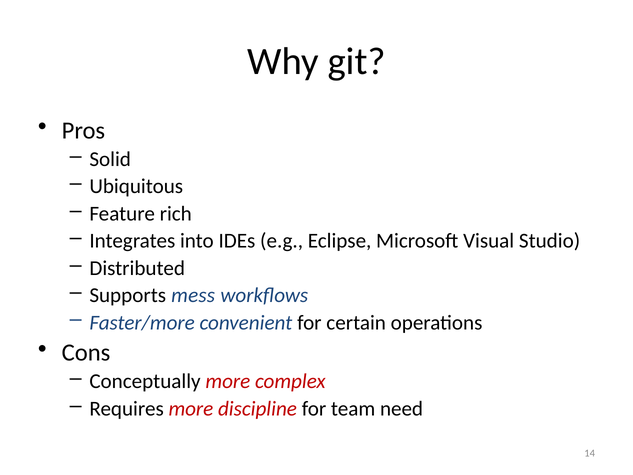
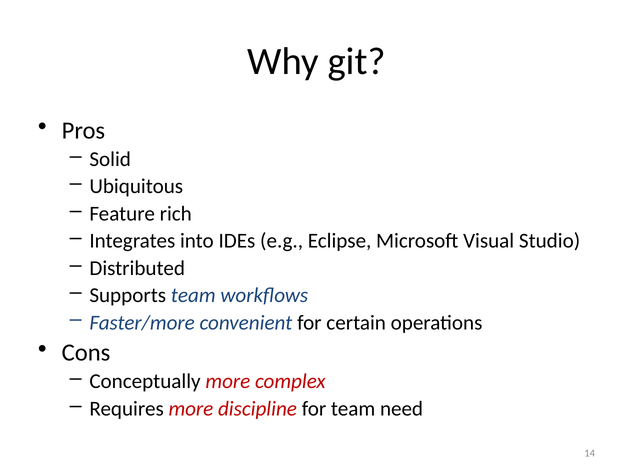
Supports mess: mess -> team
